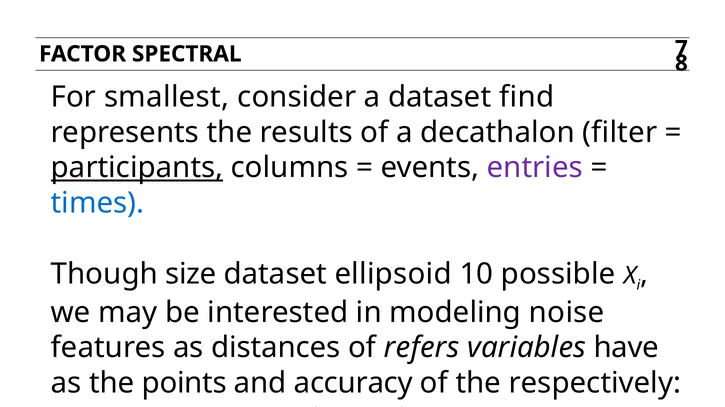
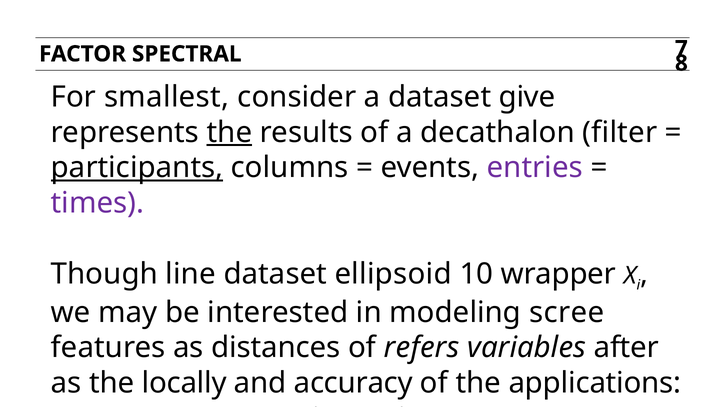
find: find -> give
the at (229, 132) underline: none -> present
times colour: blue -> purple
size: size -> line
possible: possible -> wrapper
noise: noise -> scree
have: have -> after
points: points -> locally
respectively: respectively -> applications
